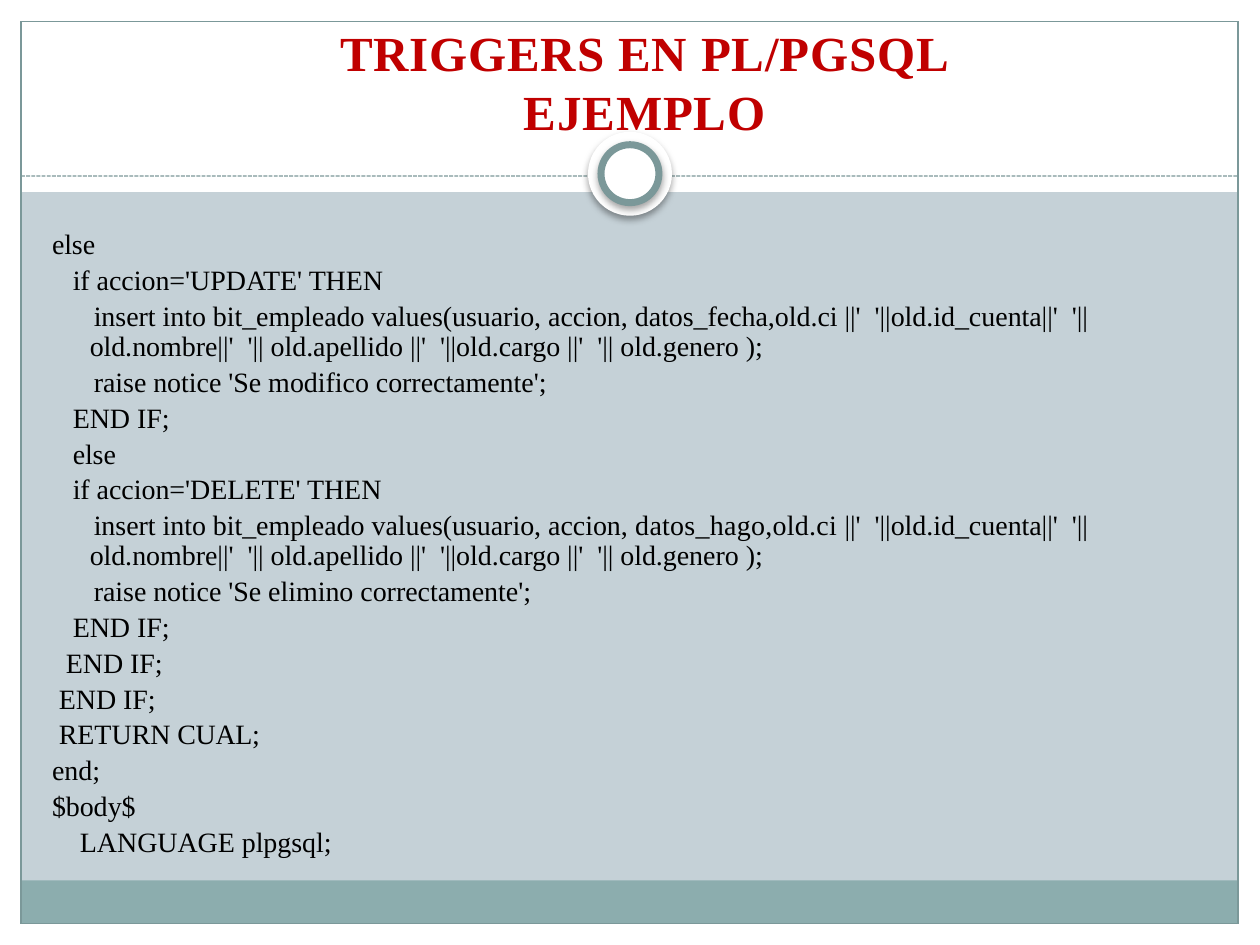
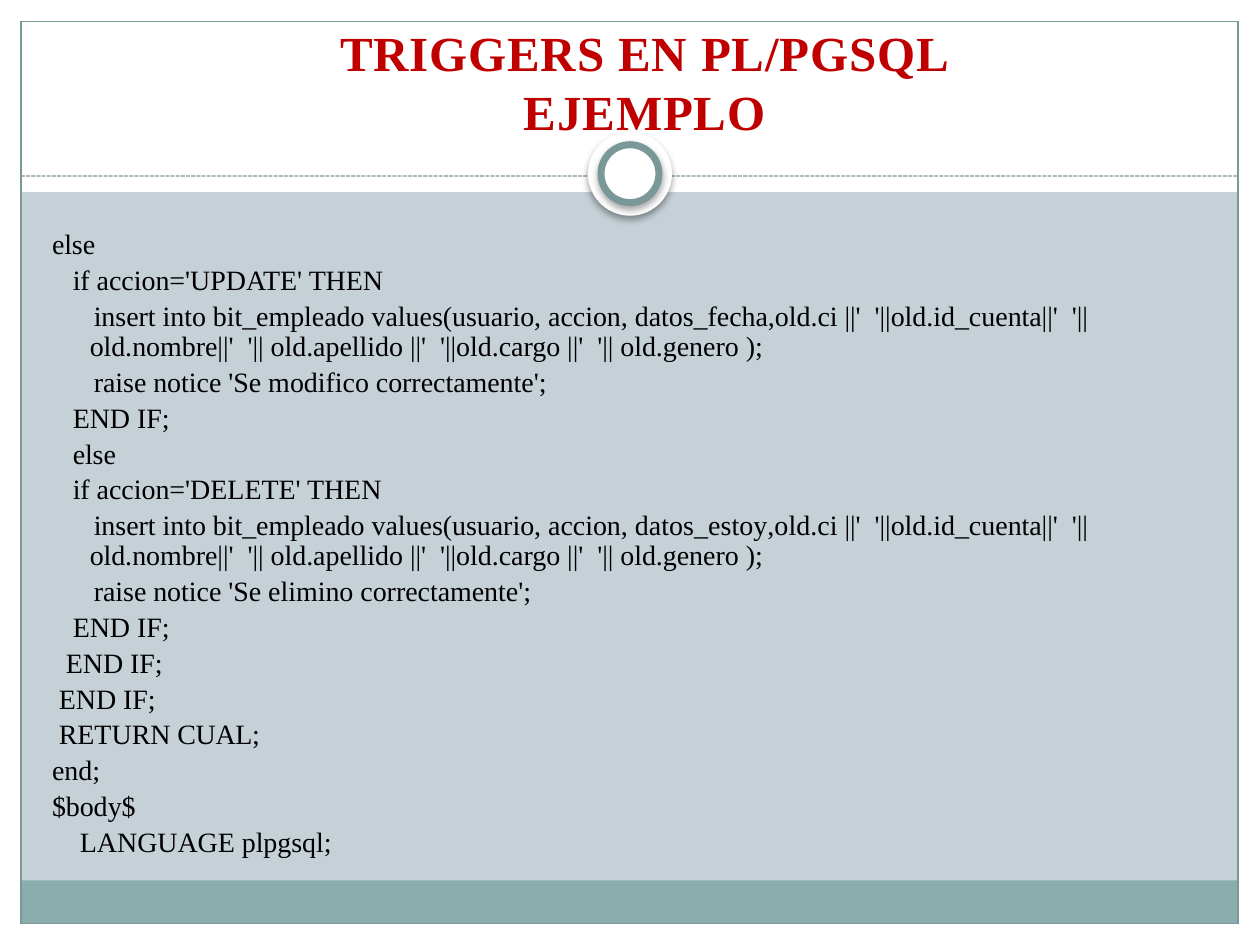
datos_hago,old.ci: datos_hago,old.ci -> datos_estoy,old.ci
